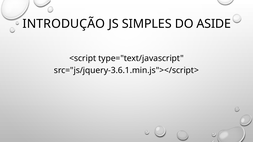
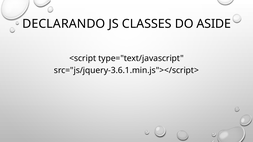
INTRODUÇÃO: INTRODUÇÃO -> DECLARANDO
SIMPLES: SIMPLES -> CLASSES
